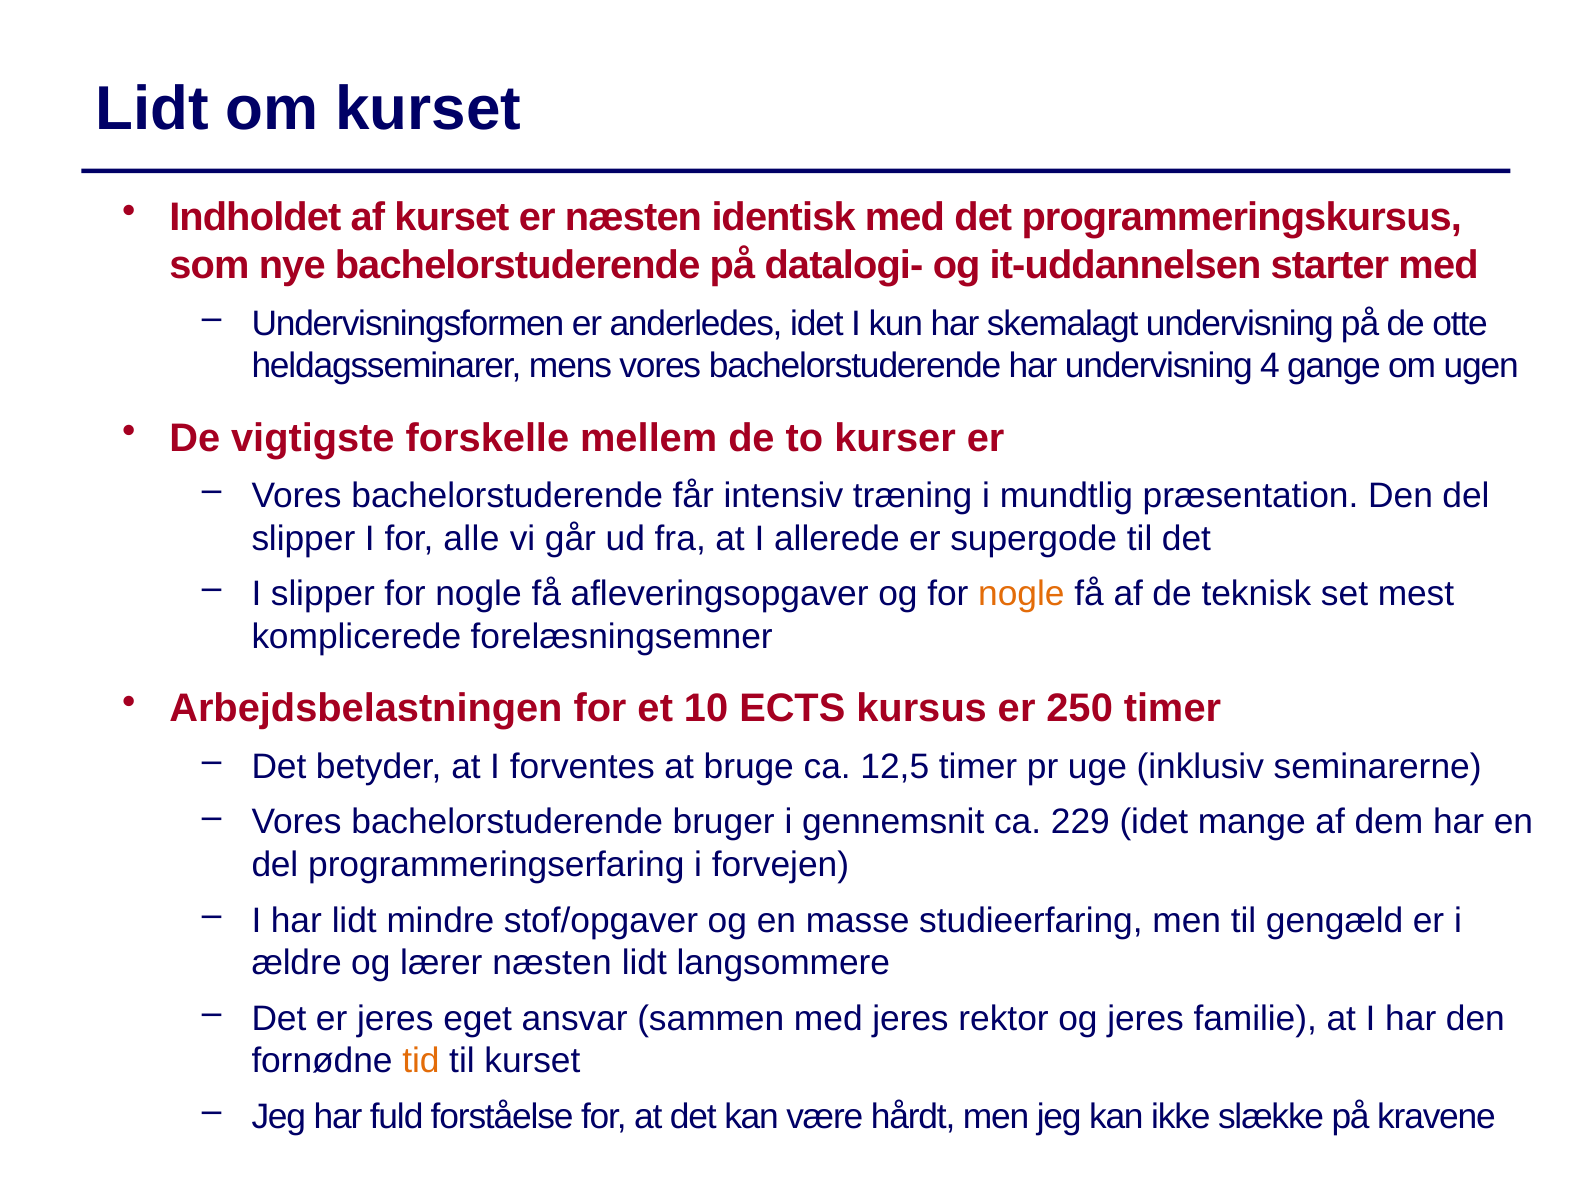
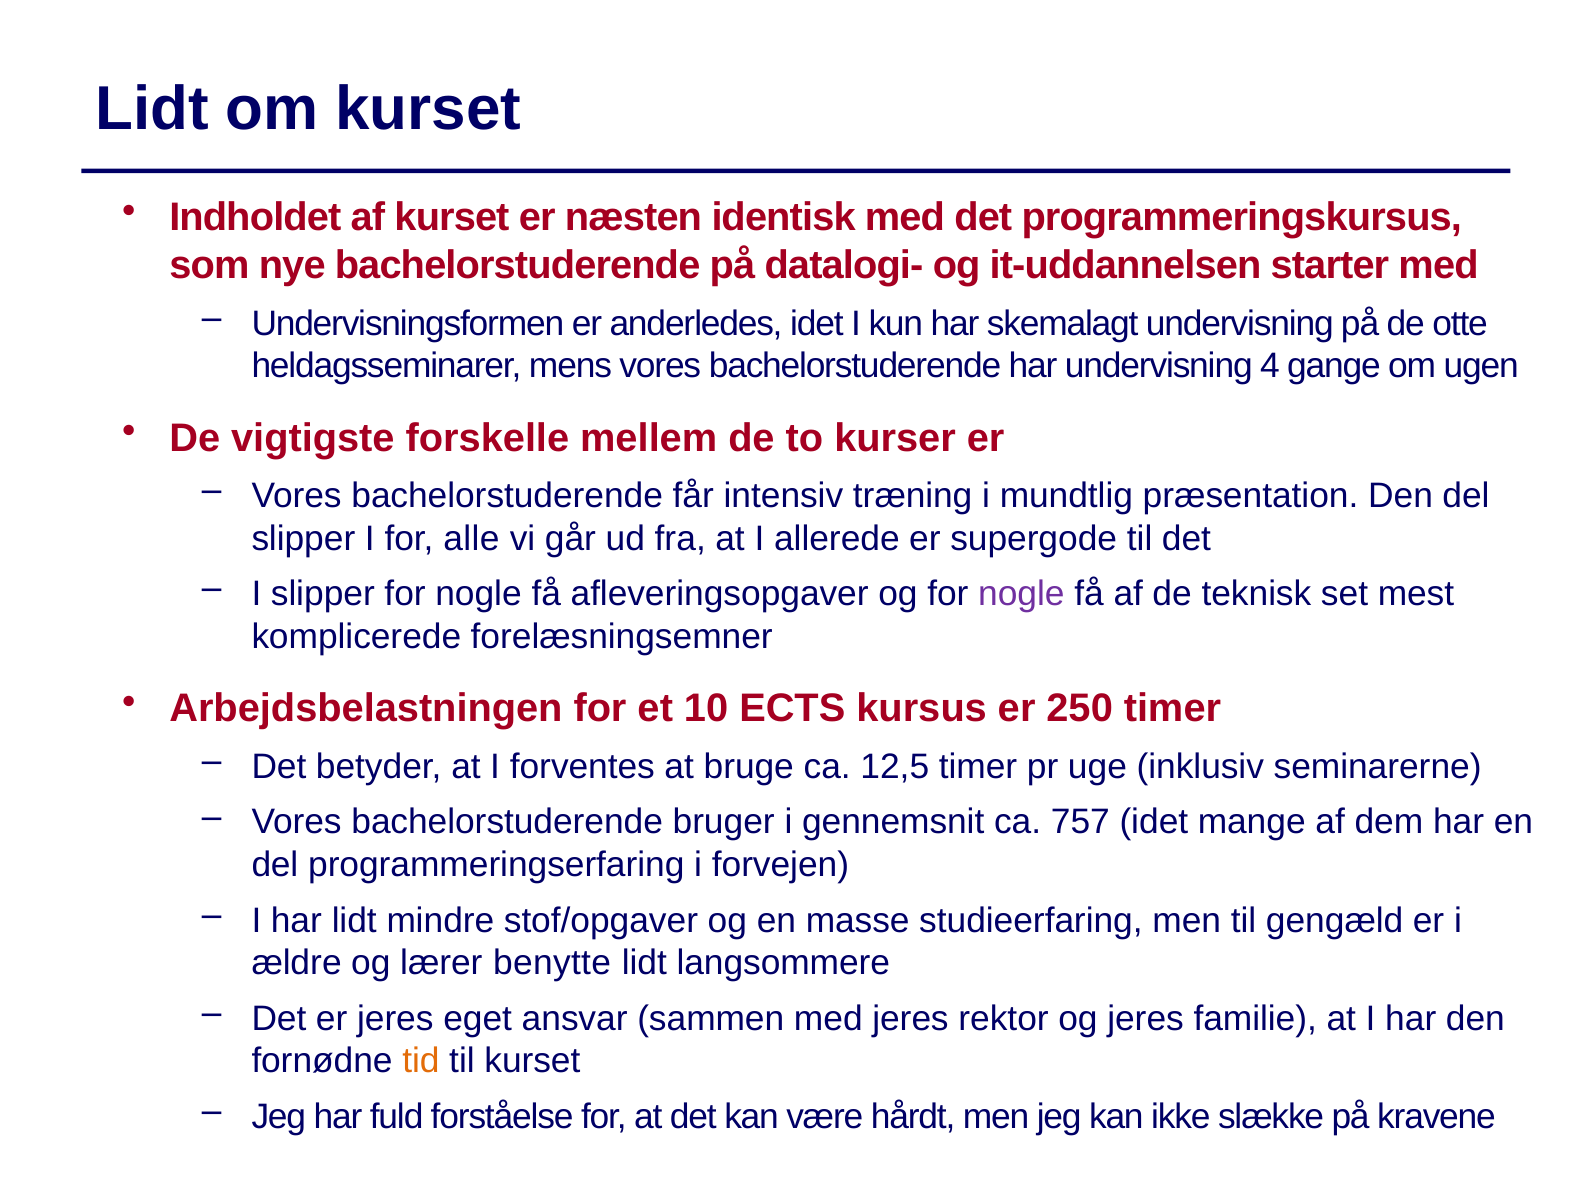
nogle at (1021, 594) colour: orange -> purple
229: 229 -> 757
lærer næsten: næsten -> benytte
